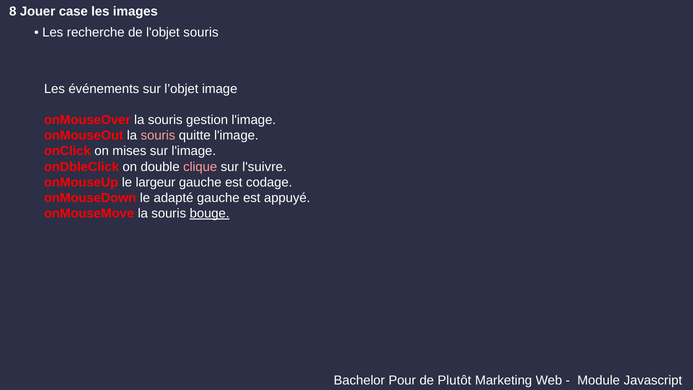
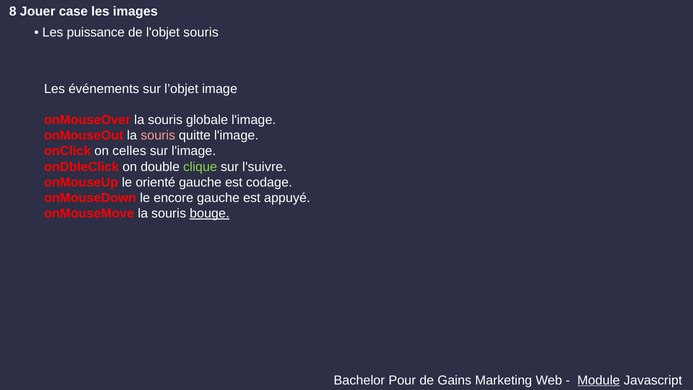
recherche: recherche -> puissance
gestion: gestion -> globale
mises: mises -> celles
clique colour: pink -> light green
largeur: largeur -> orienté
adapté: adapté -> encore
Plutôt: Plutôt -> Gains
Module underline: none -> present
